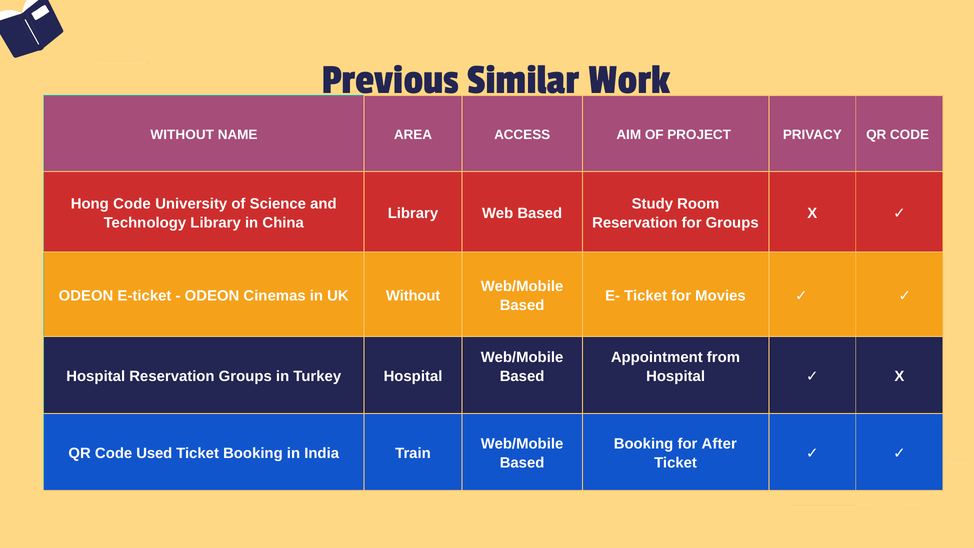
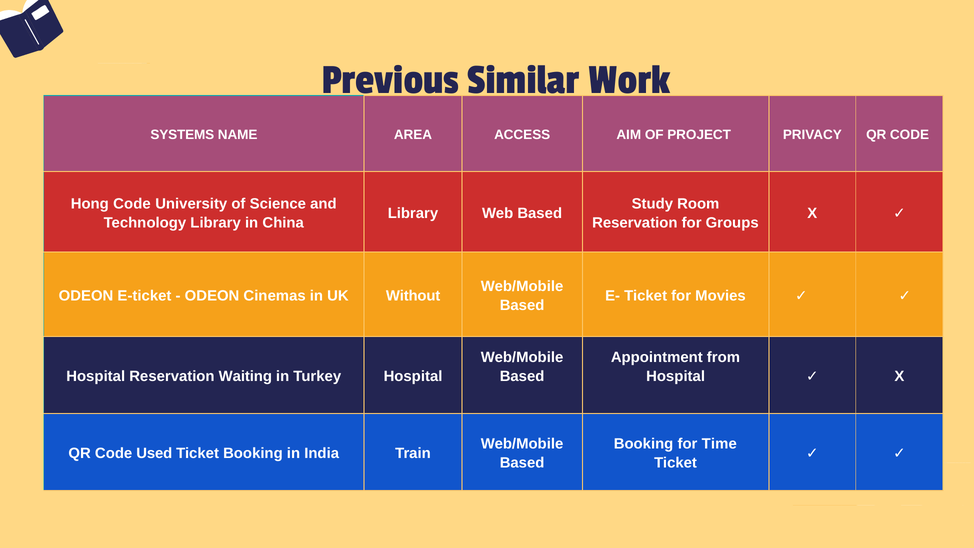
WITHOUT at (182, 135): WITHOUT -> SYSTEMS
Reservation Groups: Groups -> Waiting
After: After -> Time
